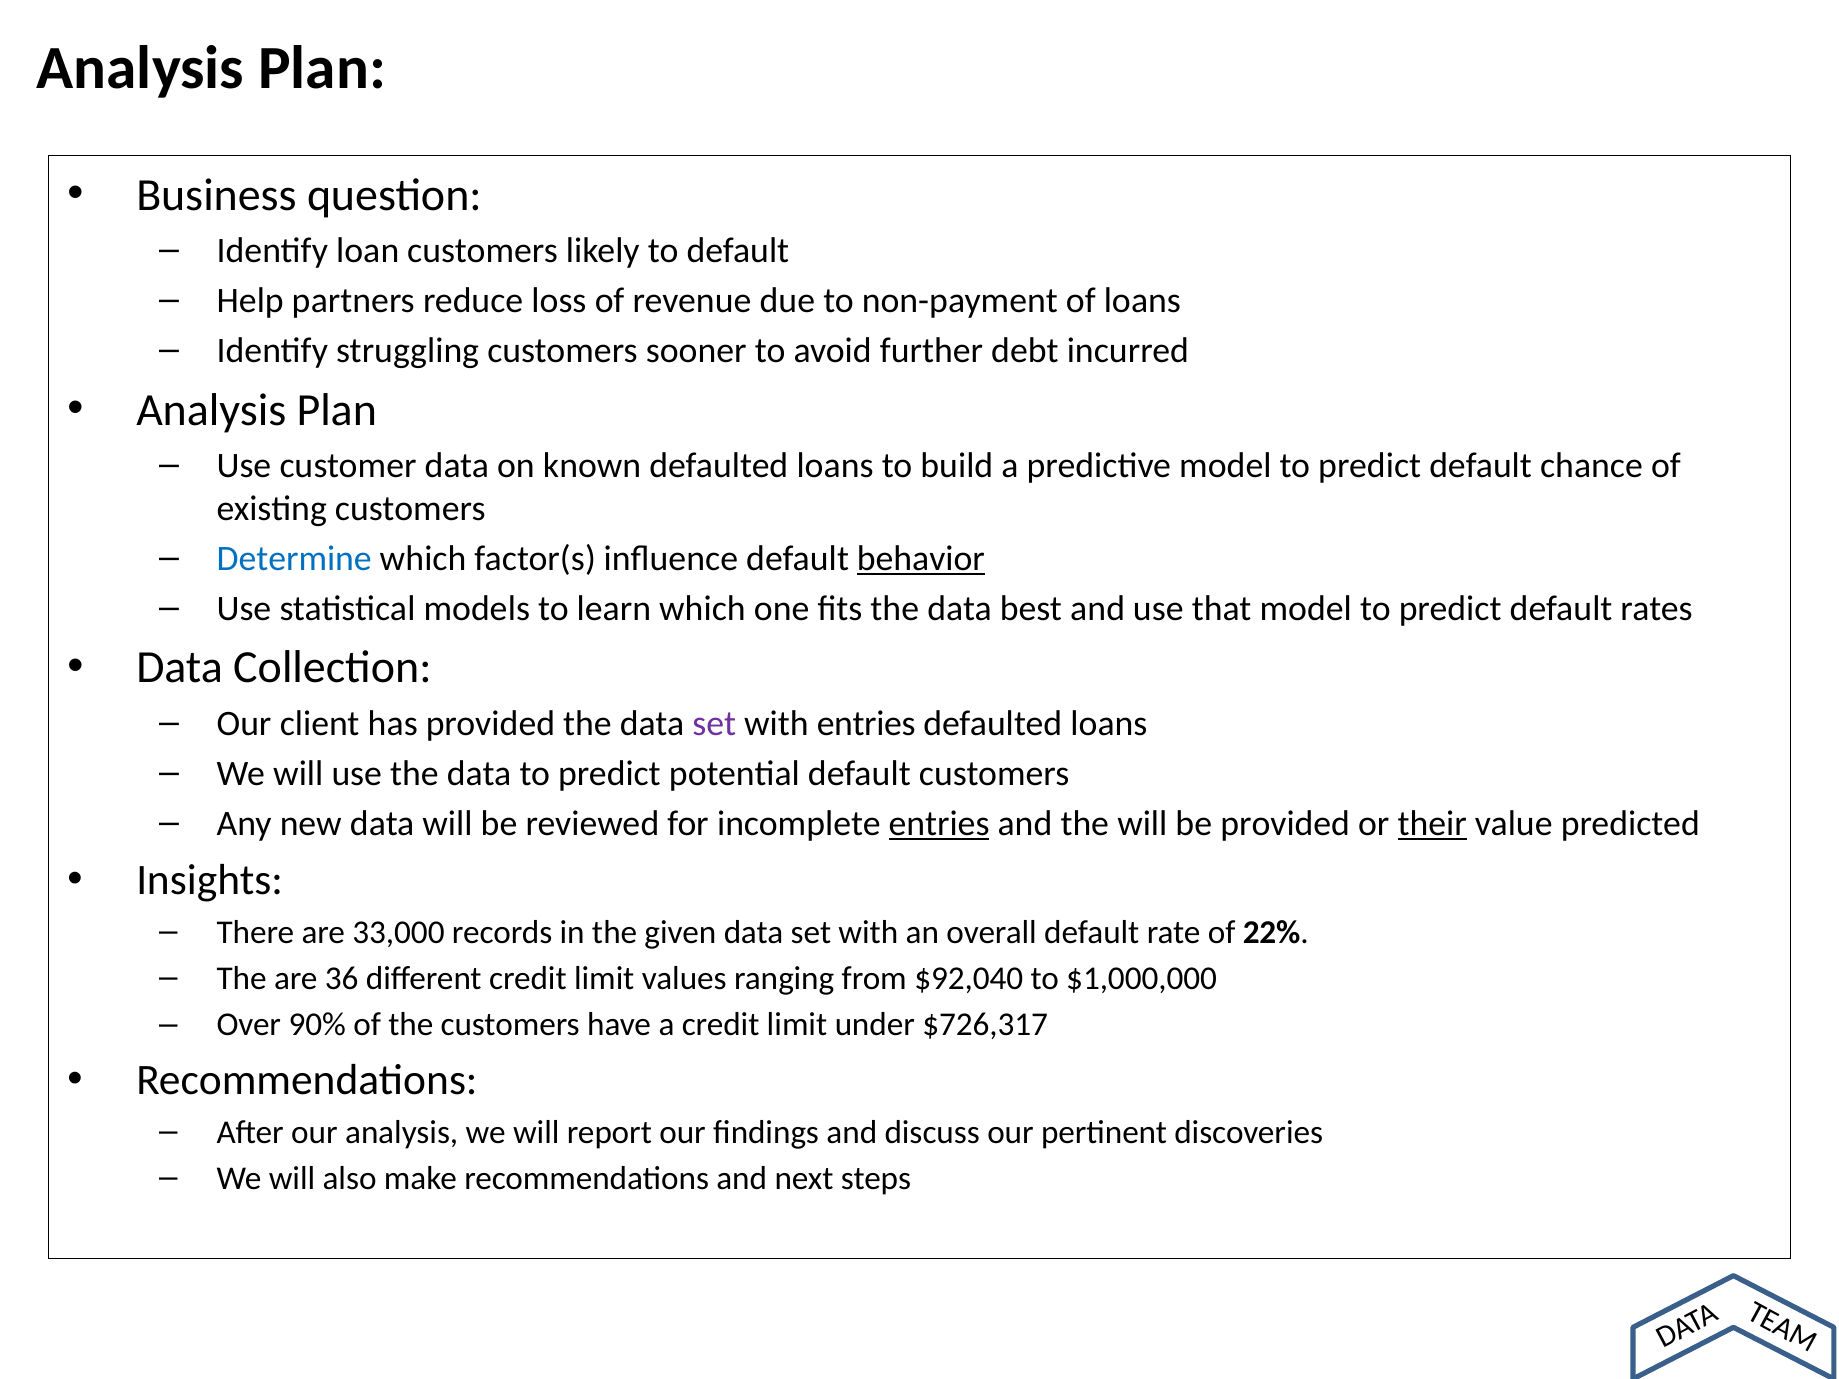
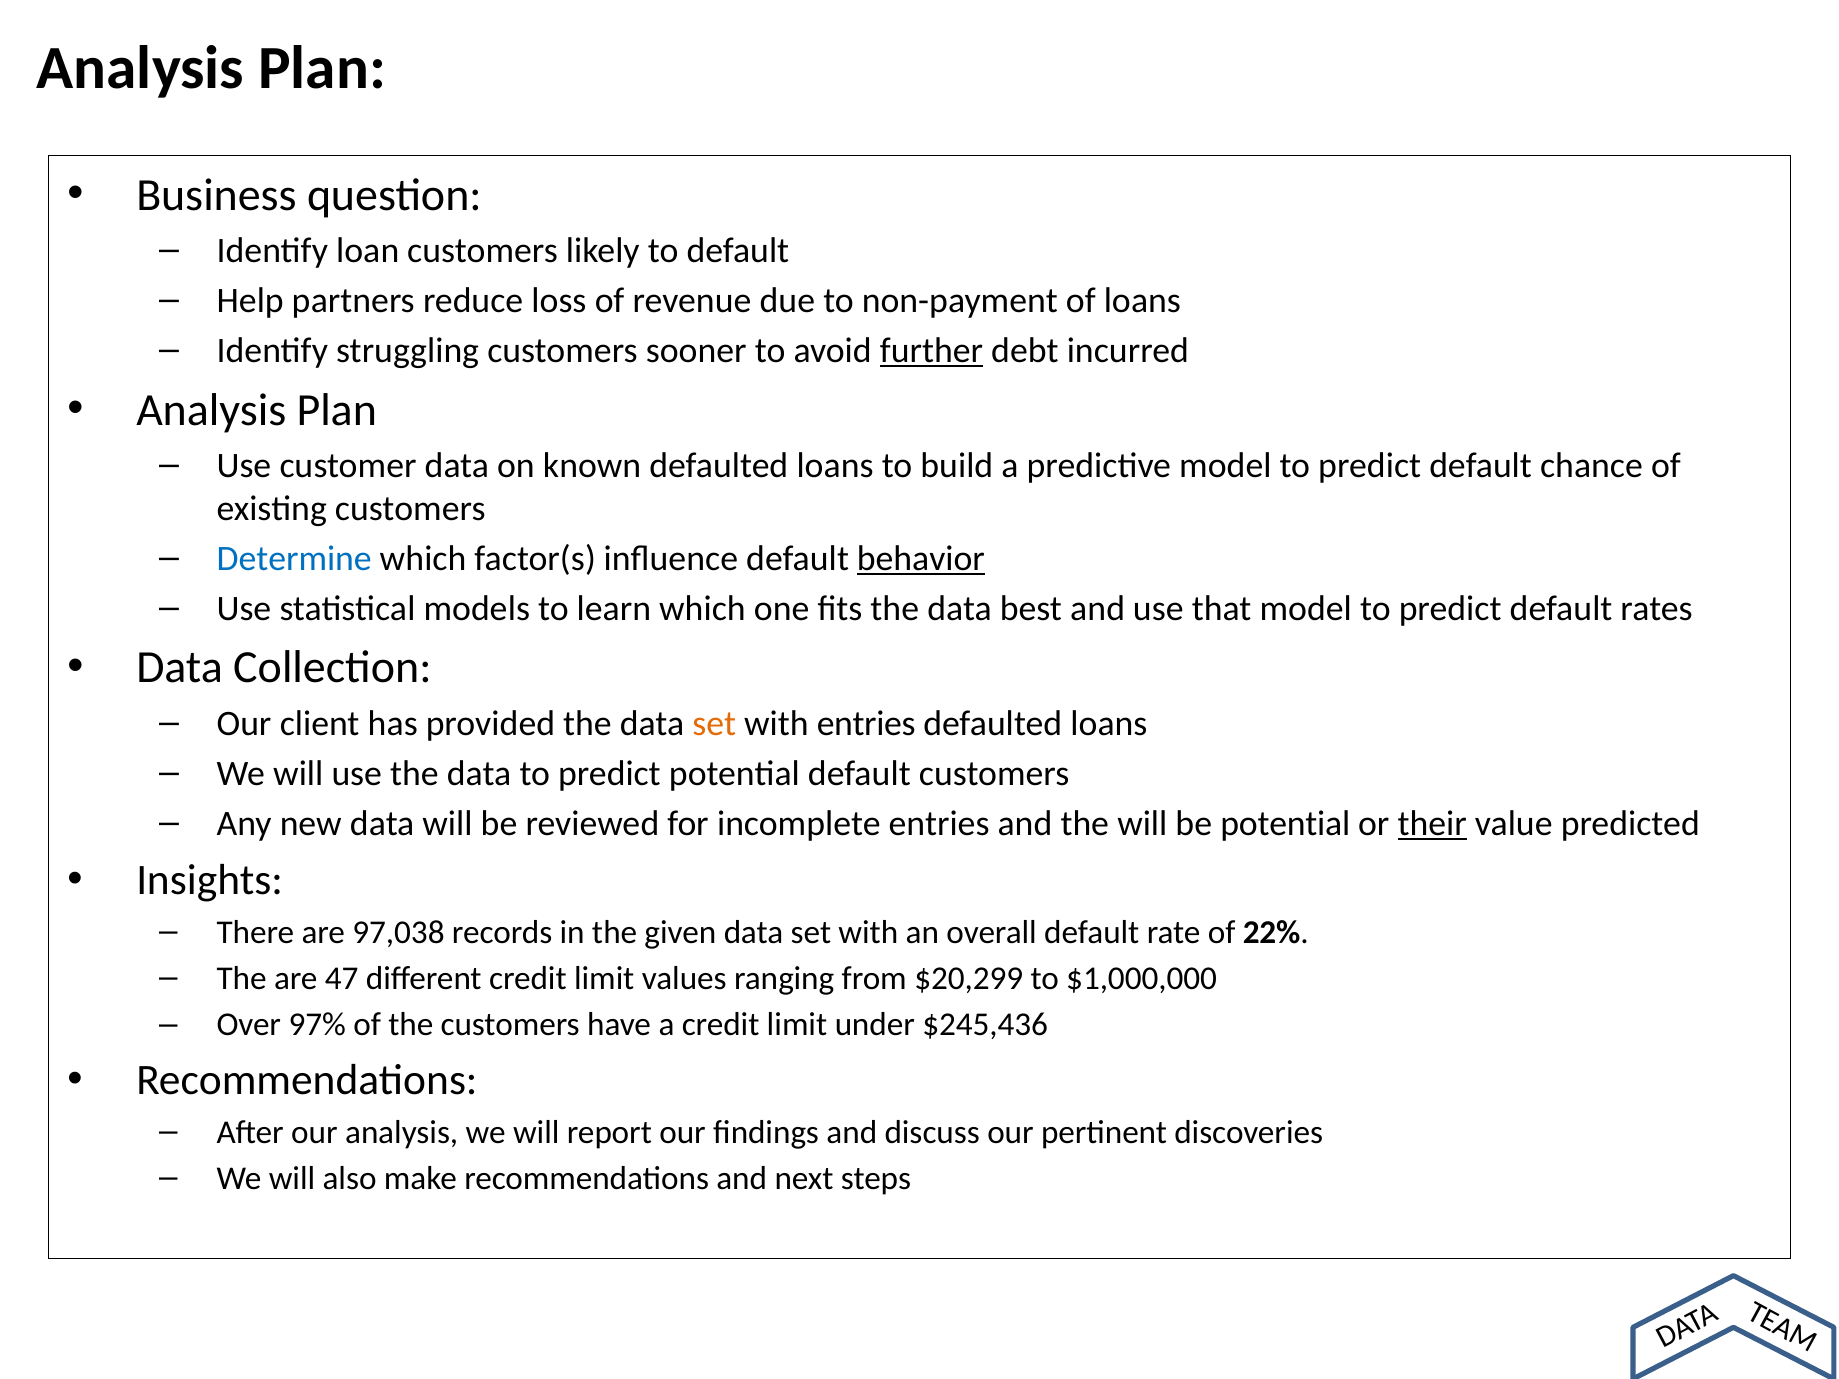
further underline: none -> present
set at (714, 724) colour: purple -> orange
entries at (939, 824) underline: present -> none
be provided: provided -> potential
33,000: 33,000 -> 97,038
36: 36 -> 47
$92,040: $92,040 -> $20,299
90%: 90% -> 97%
$726,317: $726,317 -> $245,436
